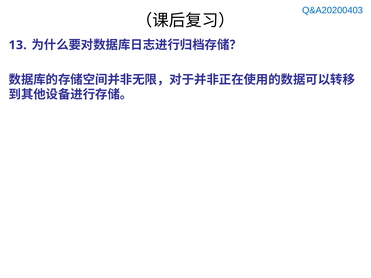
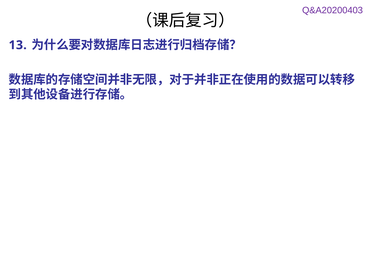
Q&A20200403 colour: blue -> purple
